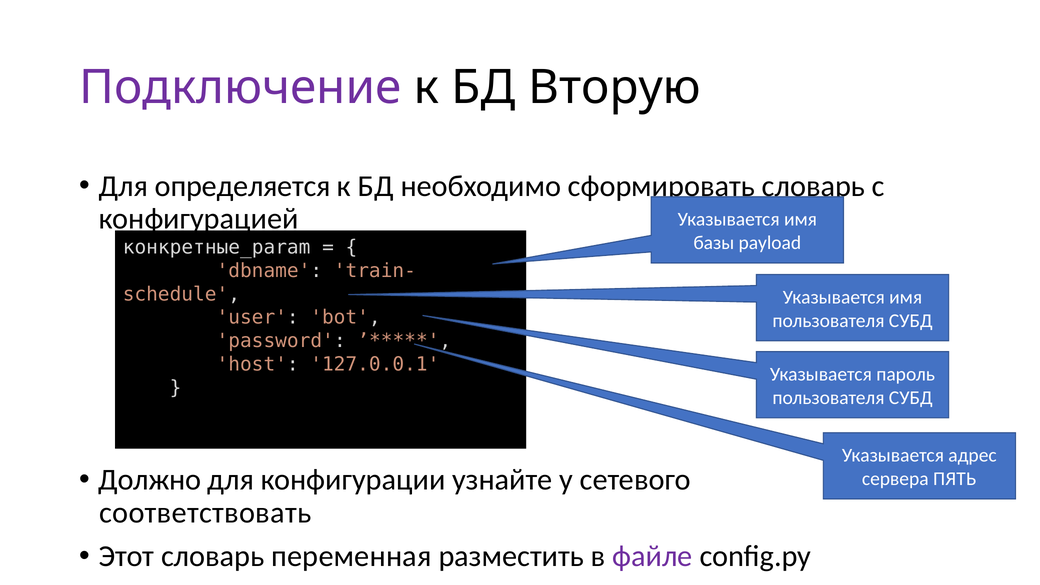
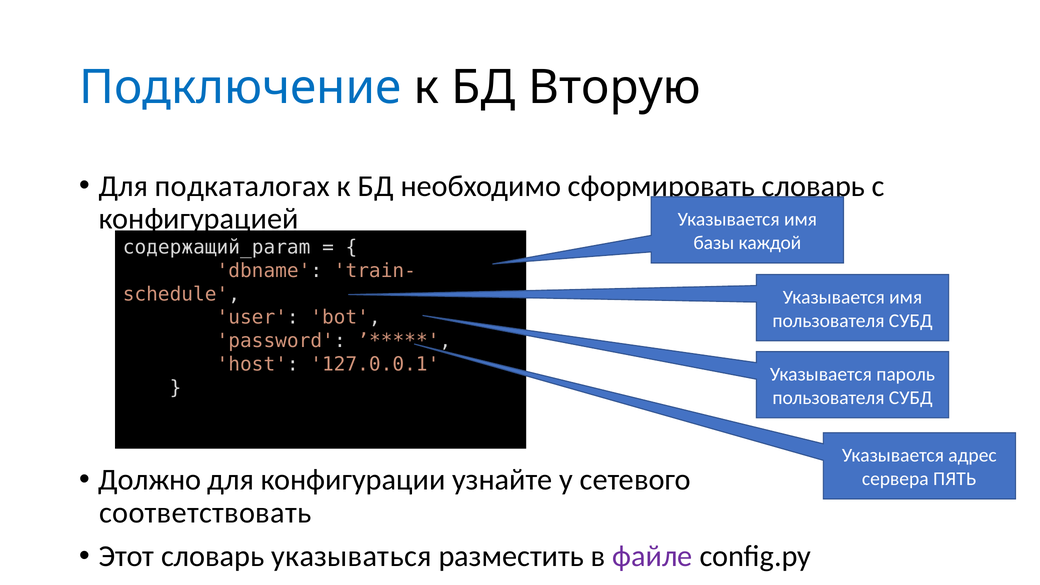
Подключение colour: purple -> blue
определяется: определяется -> подкаталогах
payload: payload -> каждой
конкретные_param: конкретные_param -> содержащий_param
переменная: переменная -> указываться
